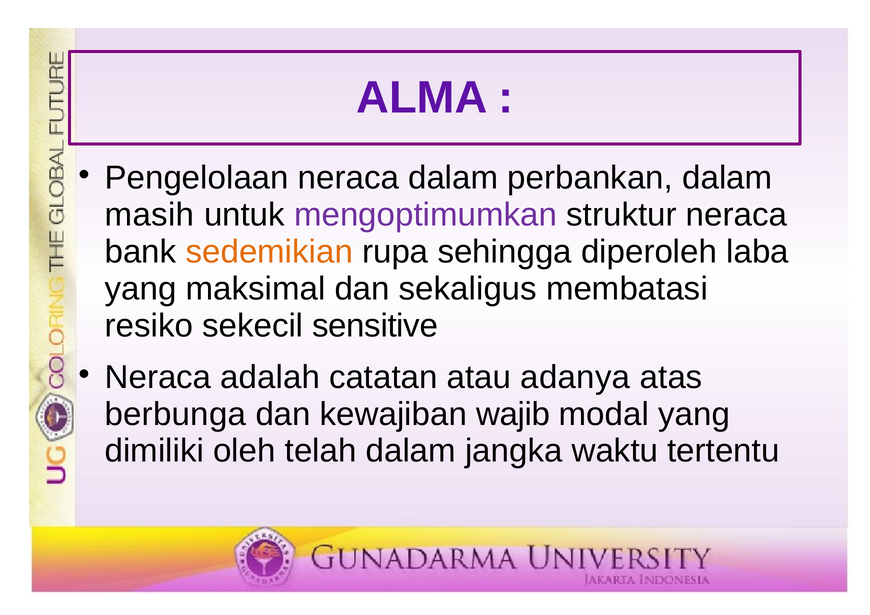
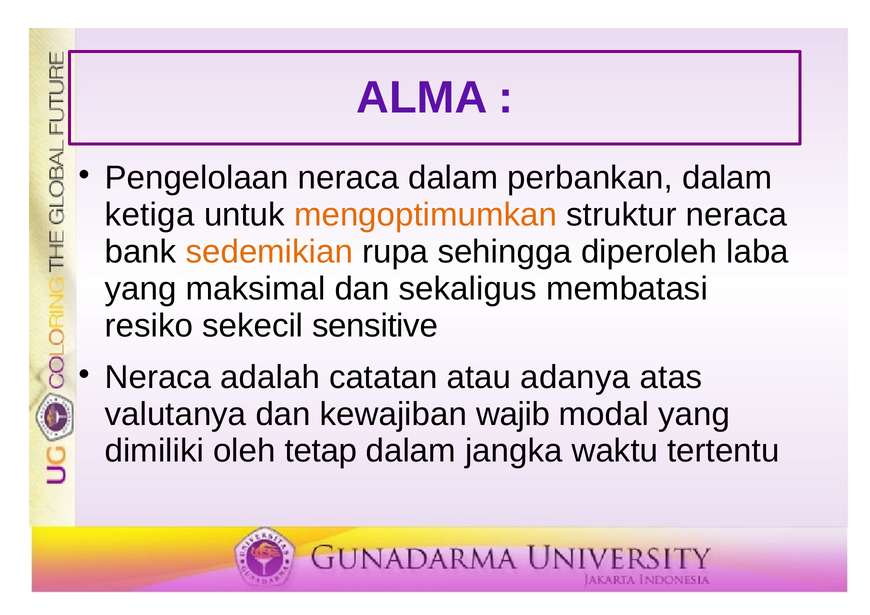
masih: masih -> ketiga
mengoptimumkan colour: purple -> orange
berbunga: berbunga -> valutanya
telah: telah -> tetap
